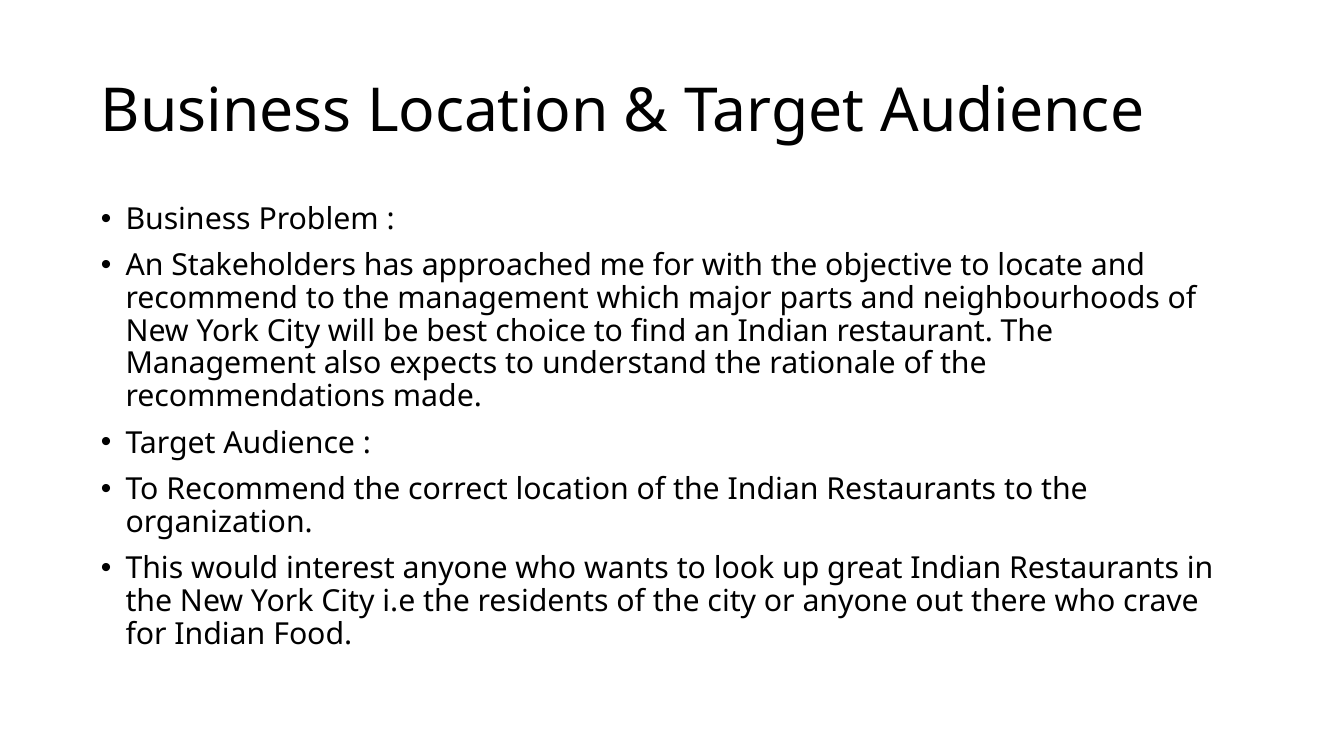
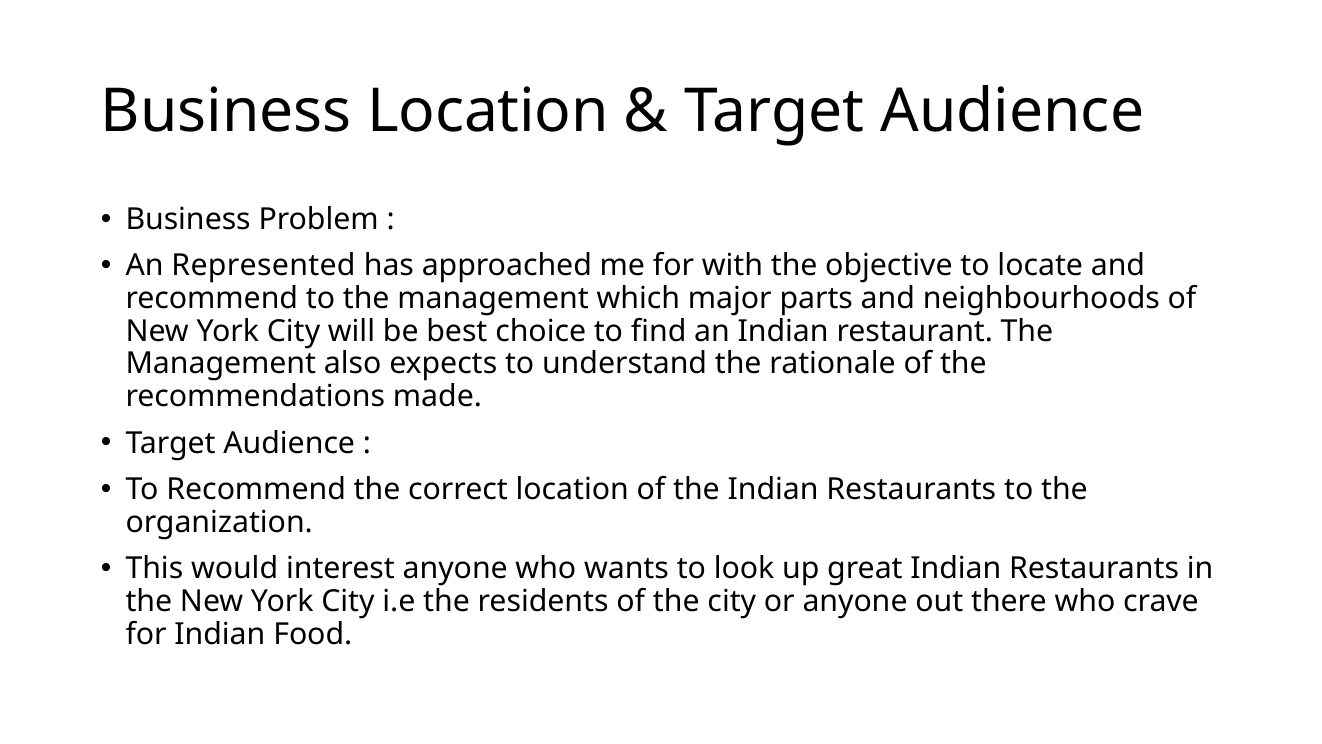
Stakeholders: Stakeholders -> Represented
